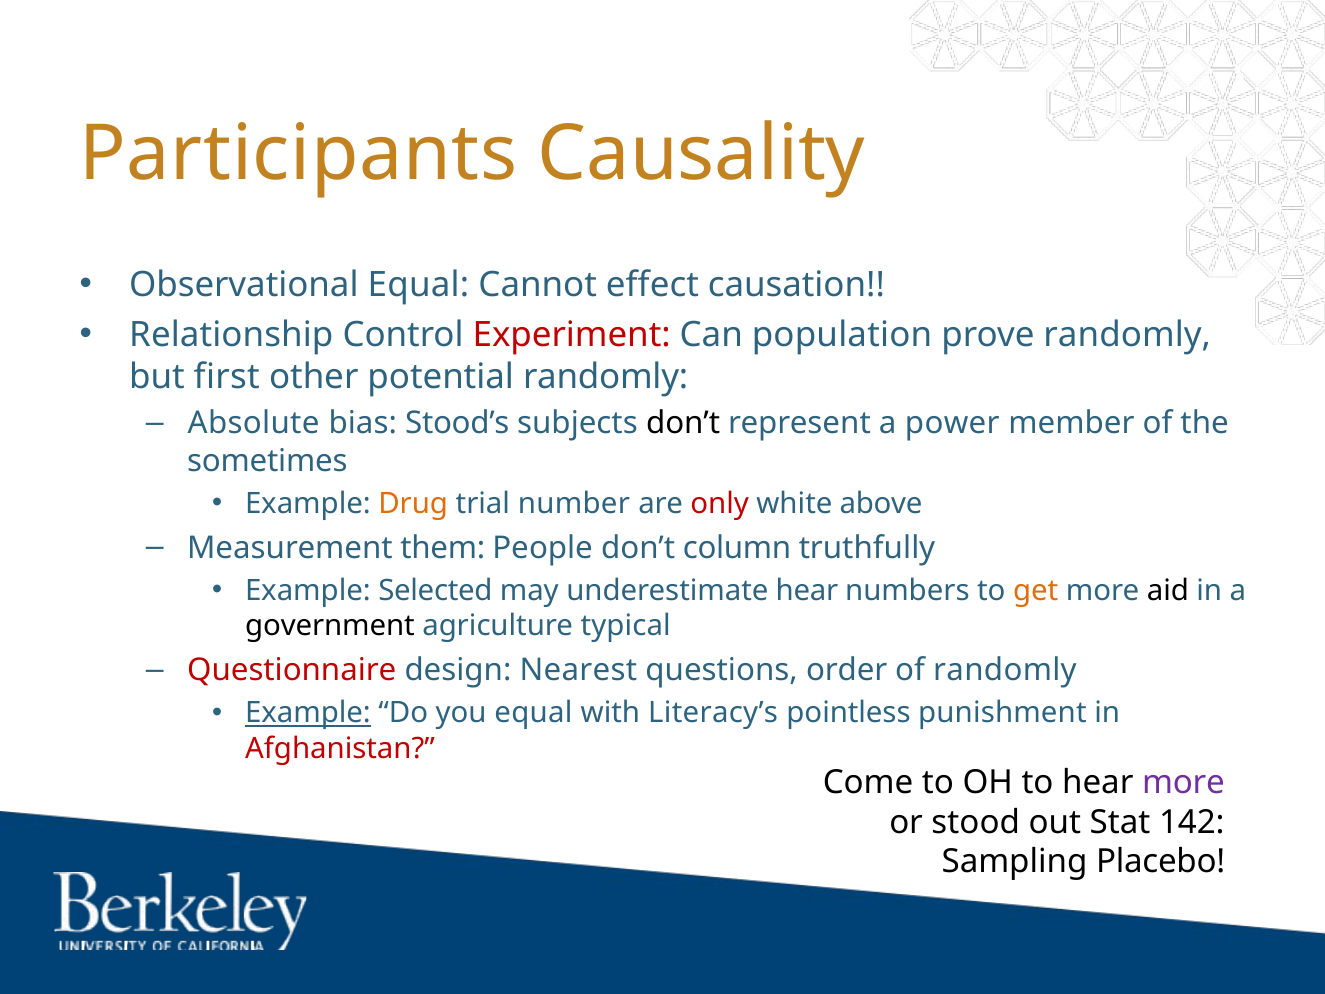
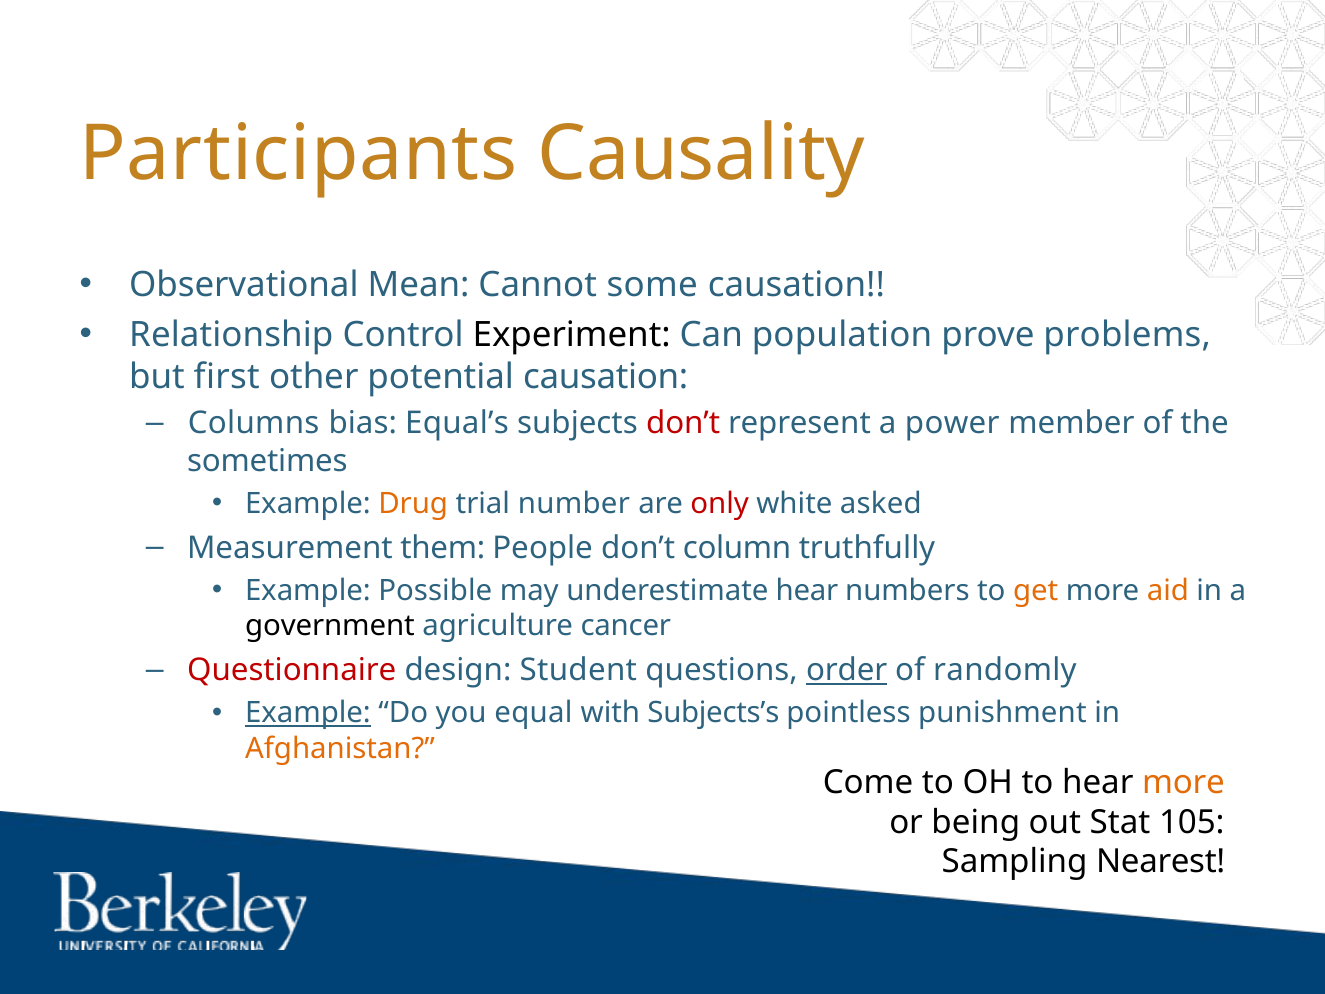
Observational Equal: Equal -> Mean
effect: effect -> some
Experiment colour: red -> black
prove randomly: randomly -> problems
potential randomly: randomly -> causation
Absolute: Absolute -> Columns
Stood’s: Stood’s -> Equal’s
don’t at (683, 423) colour: black -> red
above: above -> asked
Selected: Selected -> Possible
aid colour: black -> orange
typical: typical -> cancer
Nearest: Nearest -> Student
order underline: none -> present
Literacy’s: Literacy’s -> Subjects’s
Afghanistan colour: red -> orange
more at (1183, 782) colour: purple -> orange
stood: stood -> being
142: 142 -> 105
Placebo: Placebo -> Nearest
